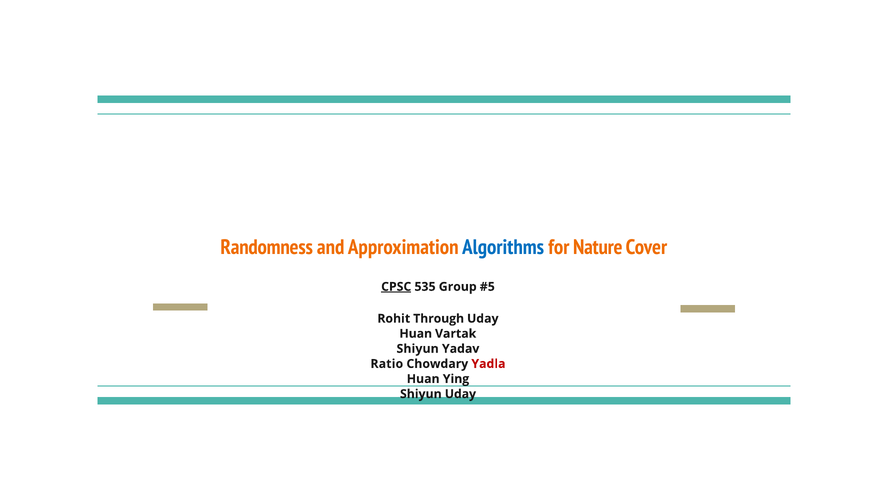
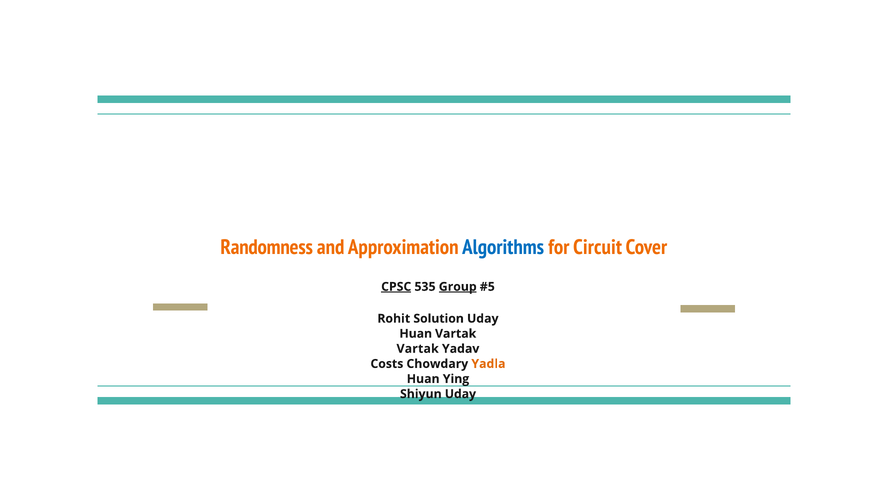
Nature: Nature -> Circuit
Group underline: none -> present
Through: Through -> Solution
Shiyun at (418, 348): Shiyun -> Vartak
Ratio: Ratio -> Costs
Yadla colour: red -> orange
